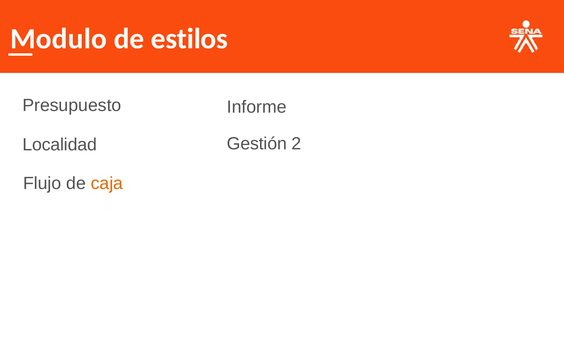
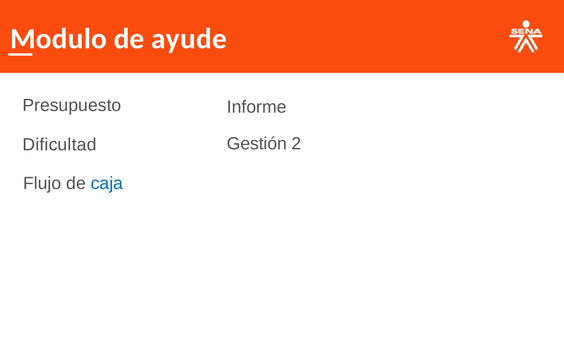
estilos: estilos -> ayude
Localidad: Localidad -> Dificultad
caja colour: orange -> blue
